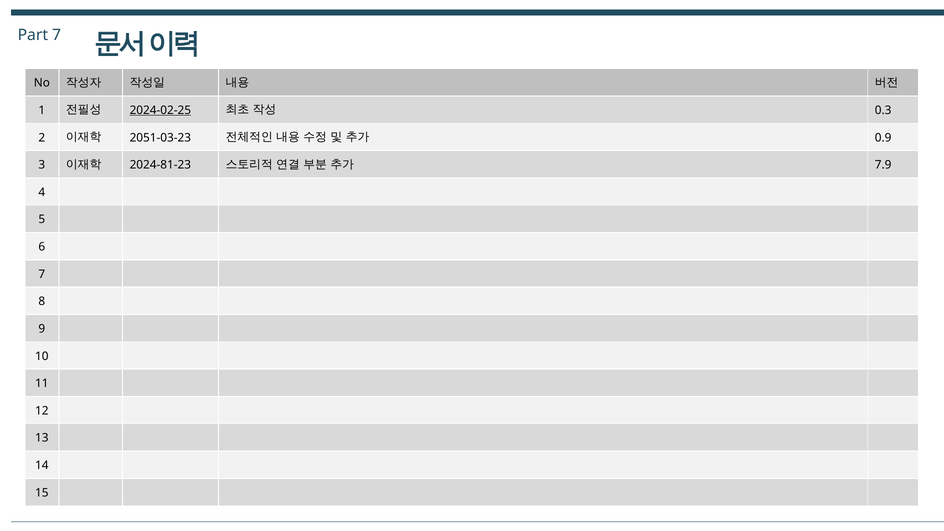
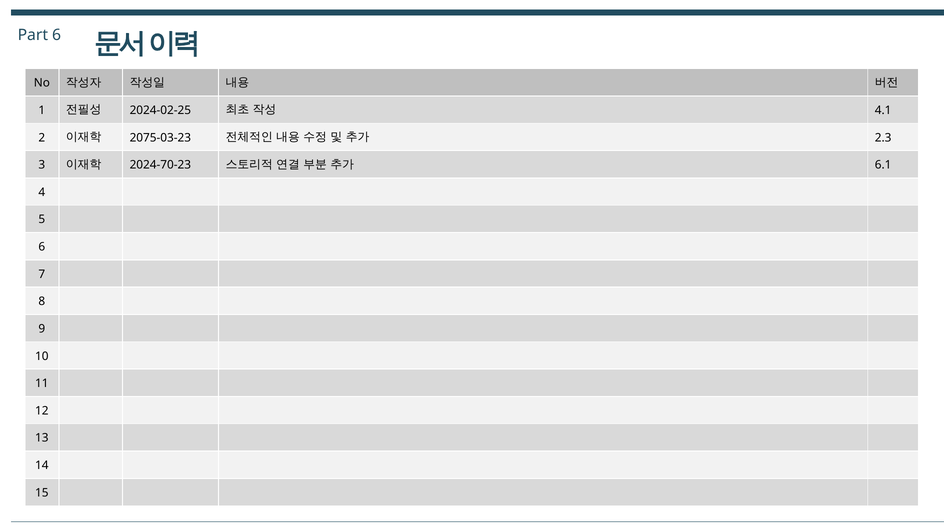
Part 7: 7 -> 6
2024-02-25 underline: present -> none
0.3: 0.3 -> 4.1
2051-03-23: 2051-03-23 -> 2075-03-23
0.9: 0.9 -> 2.3
2024-81-23: 2024-81-23 -> 2024-70-23
7.9: 7.9 -> 6.1
